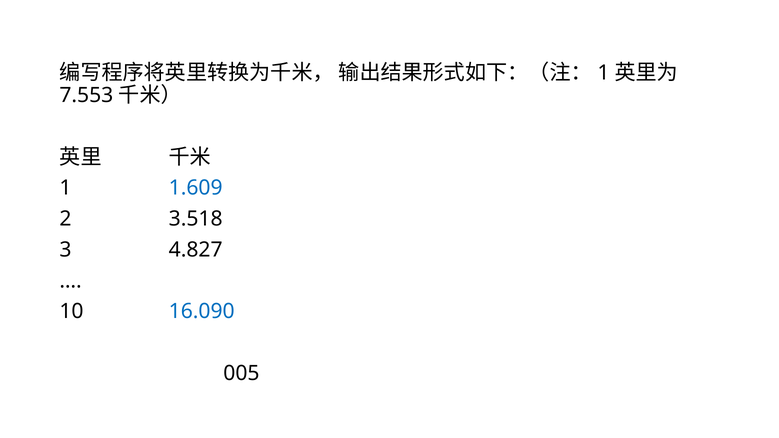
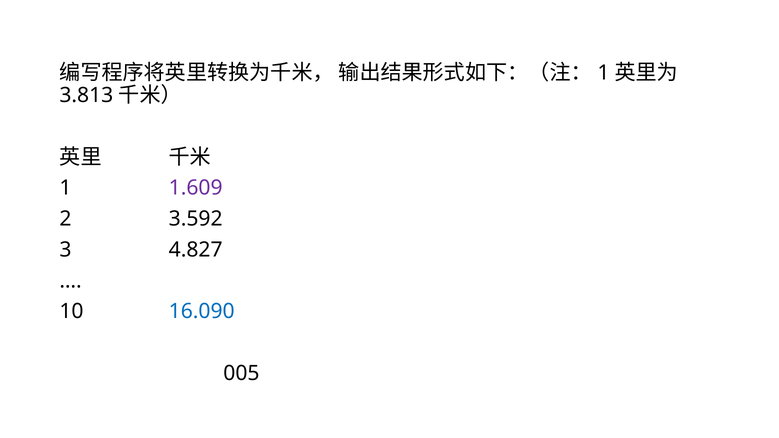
7.553: 7.553 -> 3.813
1.609 colour: blue -> purple
3.518: 3.518 -> 3.592
